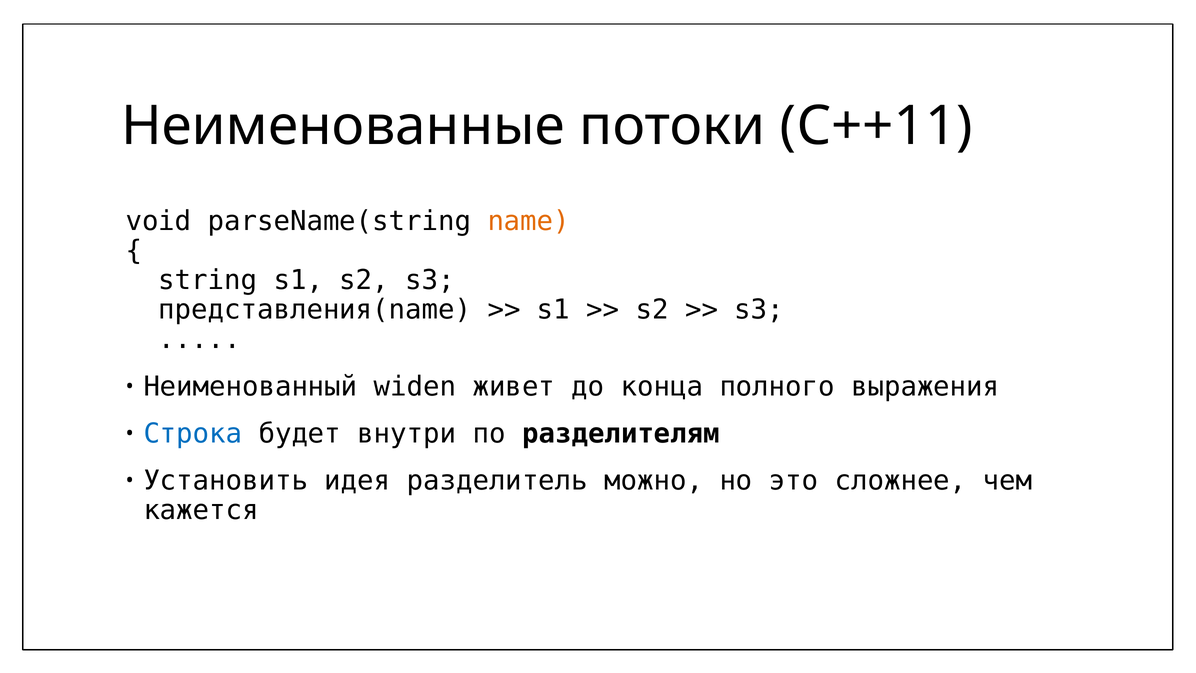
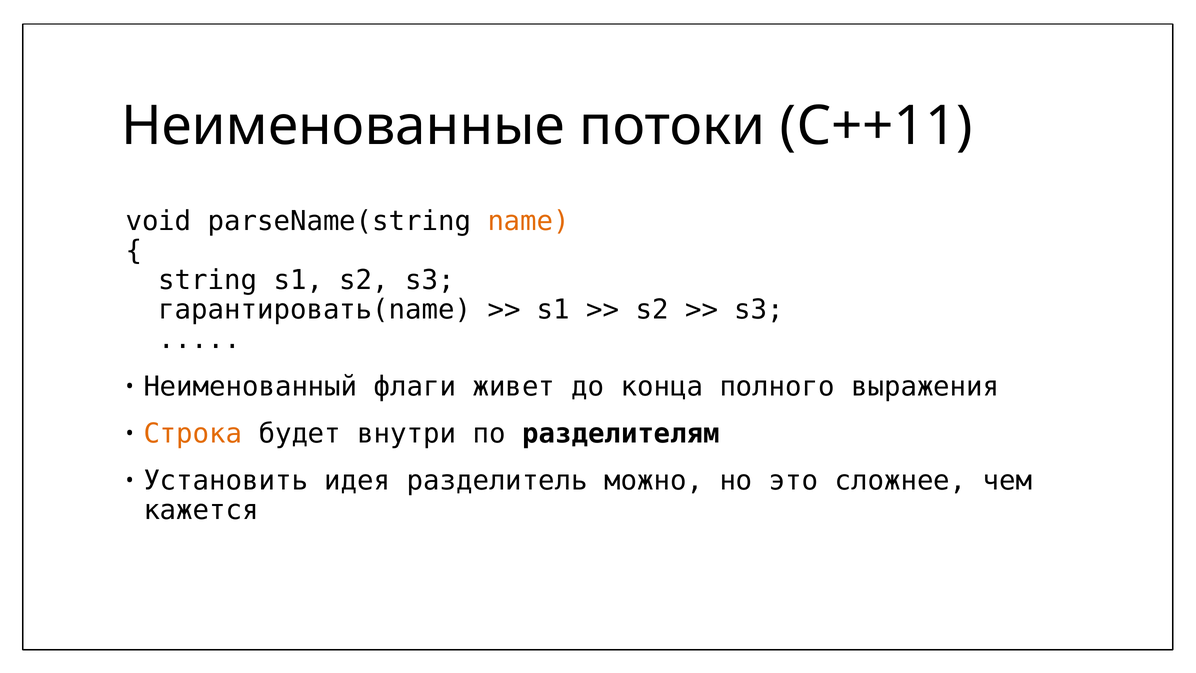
представления(name: представления(name -> гарантировать(name
widen: widen -> флаги
Строка colour: blue -> orange
